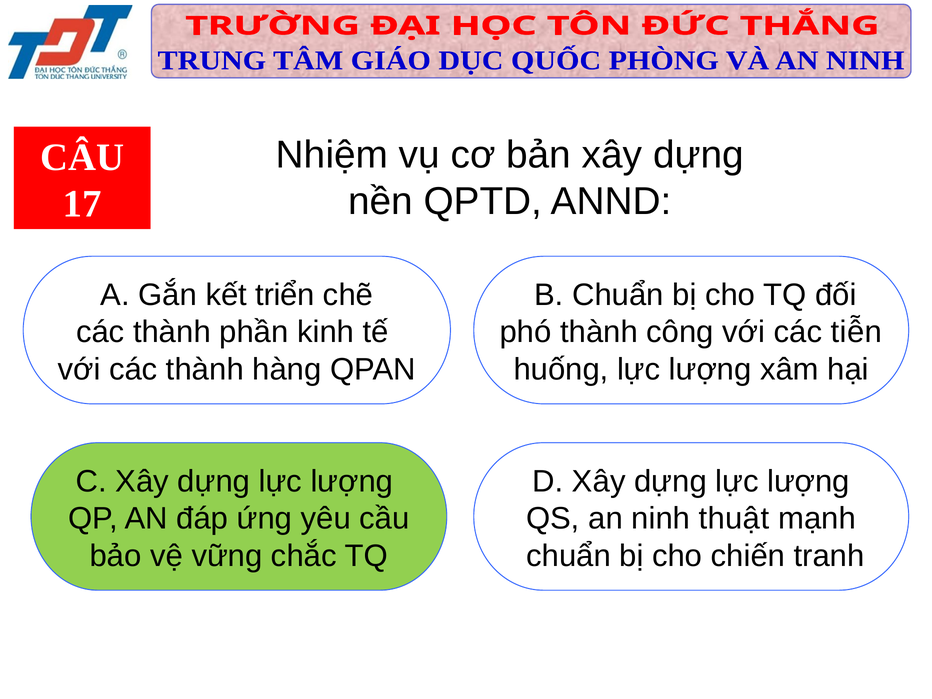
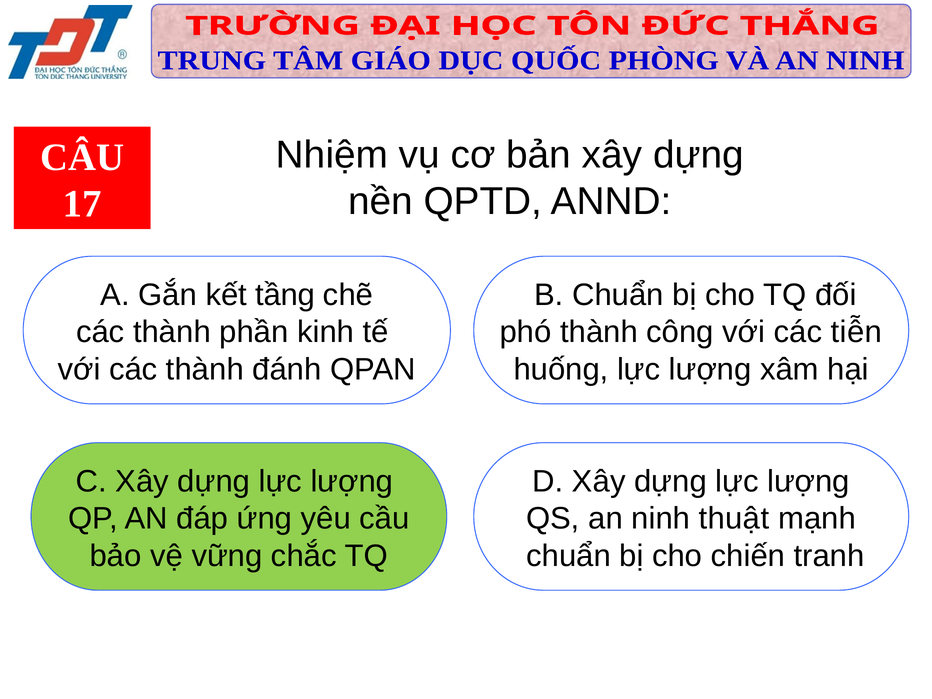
triển: triển -> tầng
hàng: hàng -> đánh
